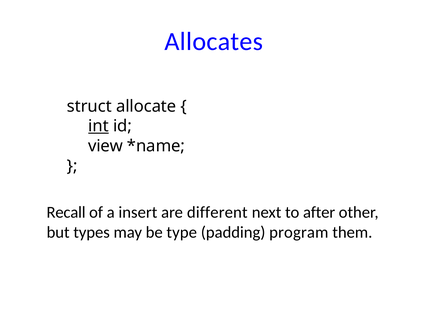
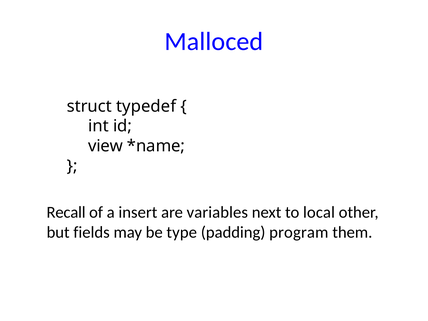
Allocates: Allocates -> Malloced
allocate: allocate -> typedef
int underline: present -> none
different: different -> variables
after: after -> local
types: types -> fields
